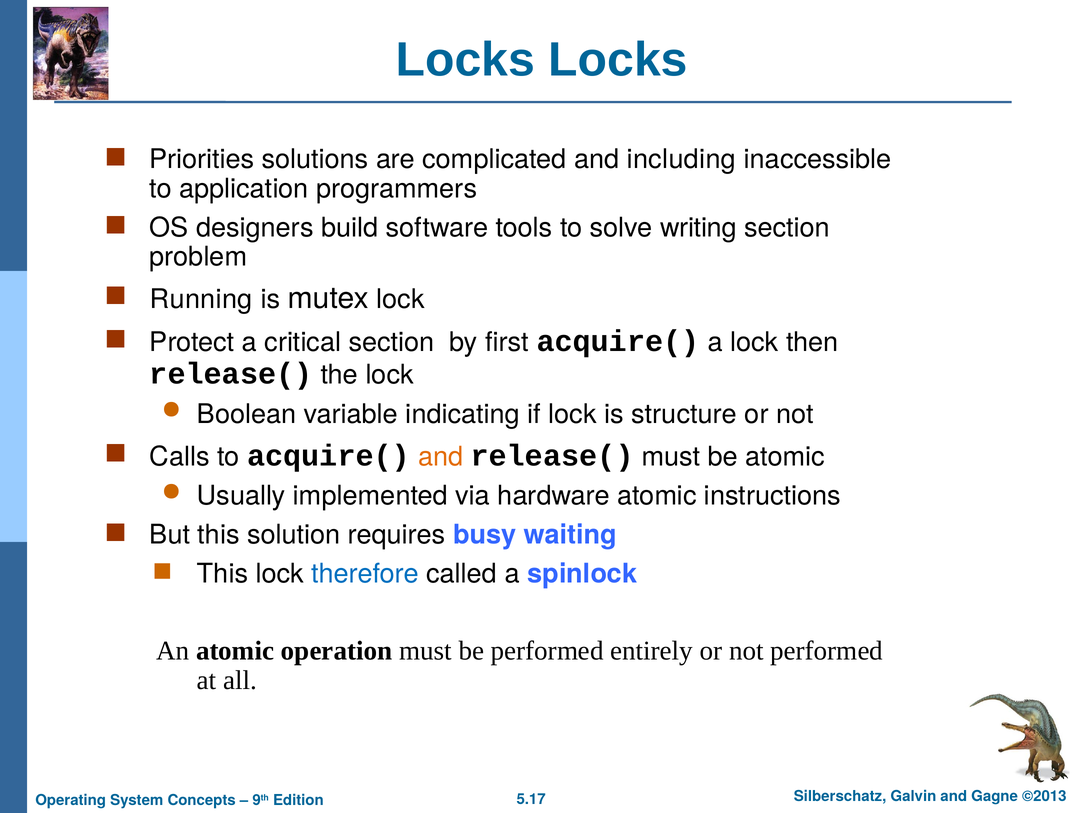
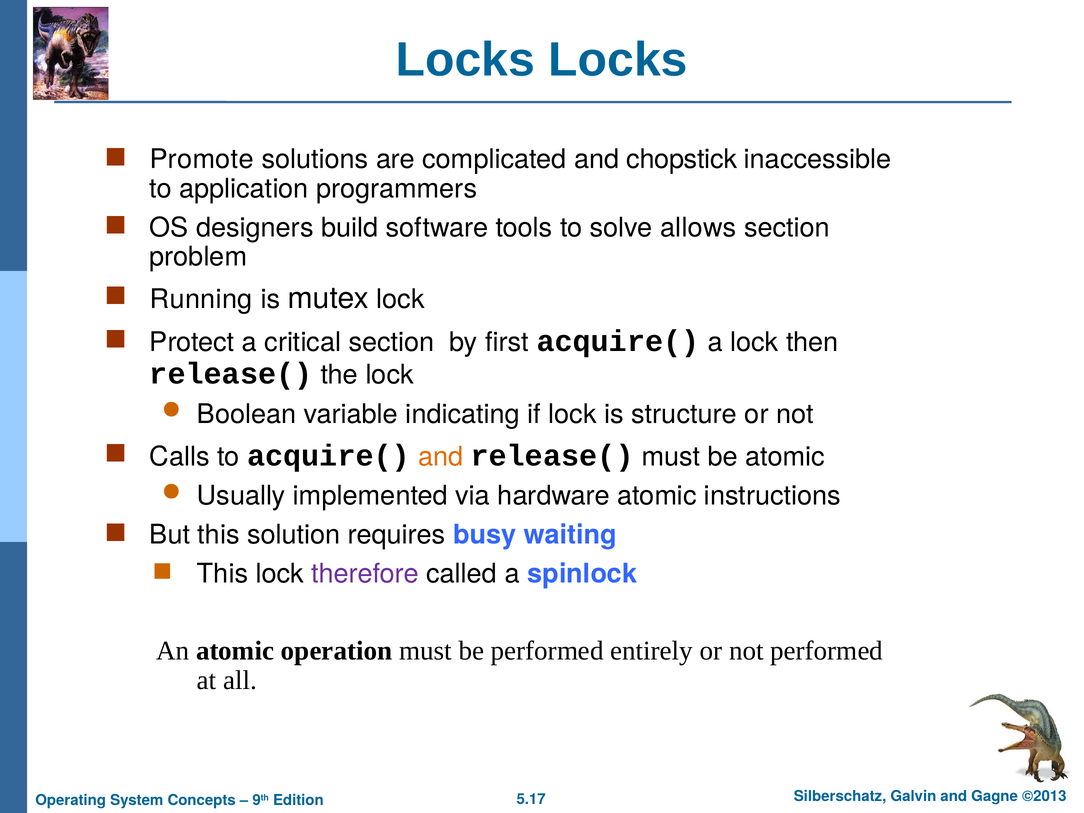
Priorities: Priorities -> Promote
including: including -> chopstick
writing: writing -> allows
therefore colour: blue -> purple
